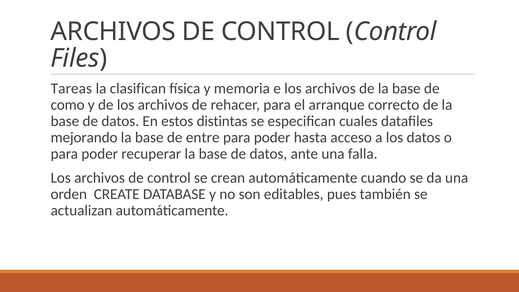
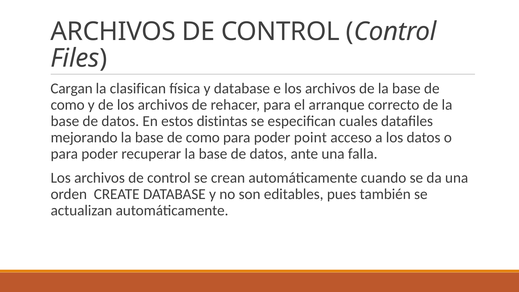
Tareas: Tareas -> Cargan
y memoria: memoria -> database
entre at (203, 138): entre -> como
hasta: hasta -> point
